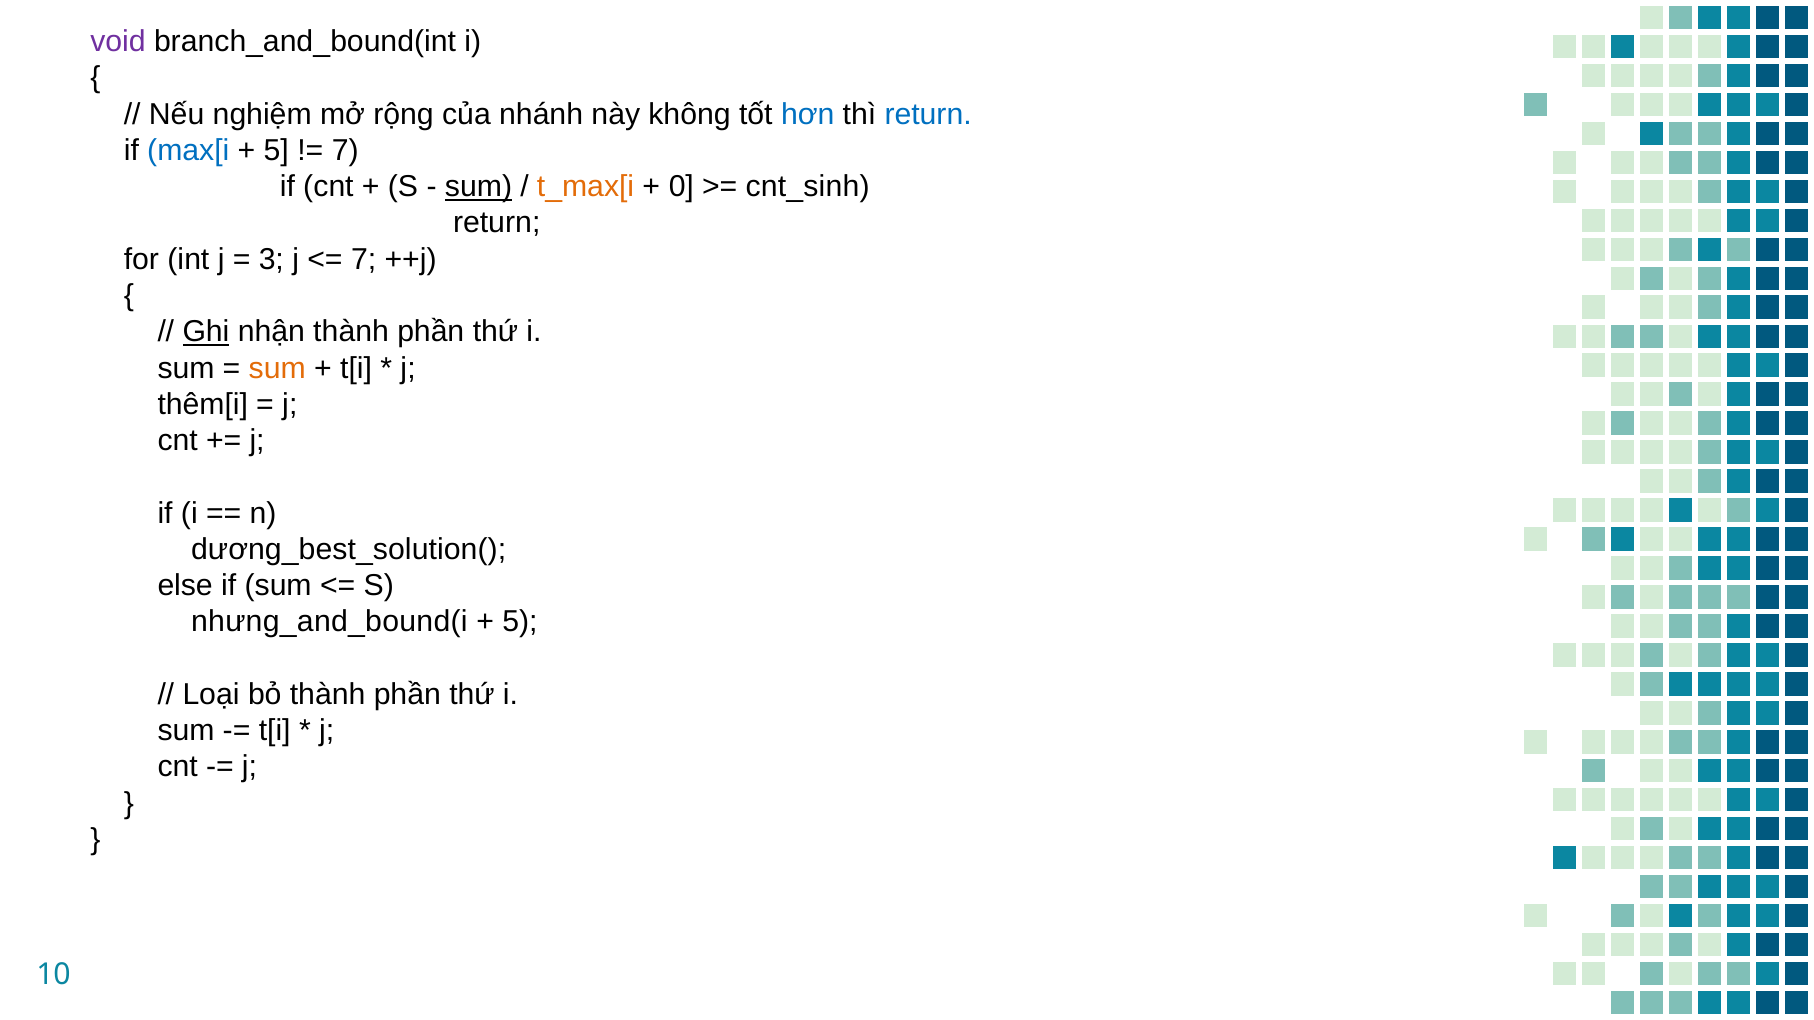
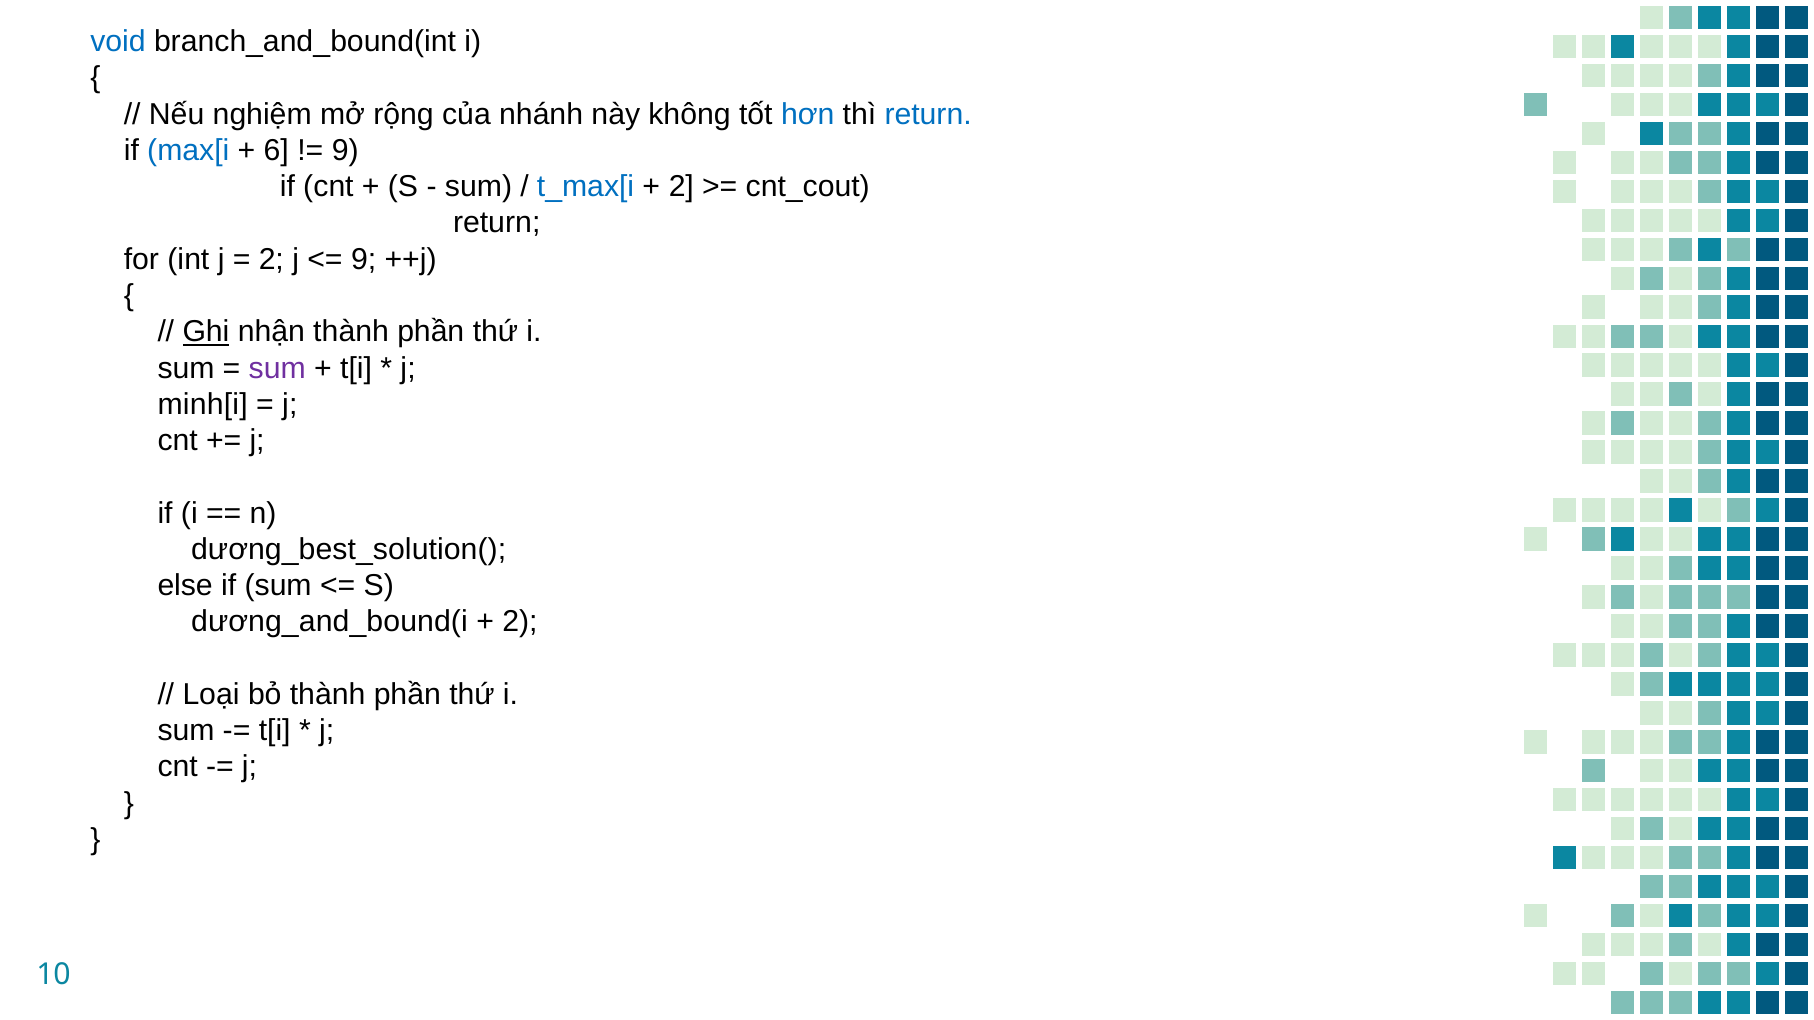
void colour: purple -> blue
5 at (276, 151): 5 -> 6
7 at (345, 151): 7 -> 9
sum at (479, 187) underline: present -> none
t_max[i colour: orange -> blue
0 at (681, 187): 0 -> 2
cnt_sinh: cnt_sinh -> cnt_cout
3 at (271, 259): 3 -> 2
7 at (364, 259): 7 -> 9
sum at (277, 368) colour: orange -> purple
thêm[i: thêm[i -> minh[i
nhưng_and_bound(i: nhưng_and_bound(i -> dương_and_bound(i
5 at (520, 622): 5 -> 2
